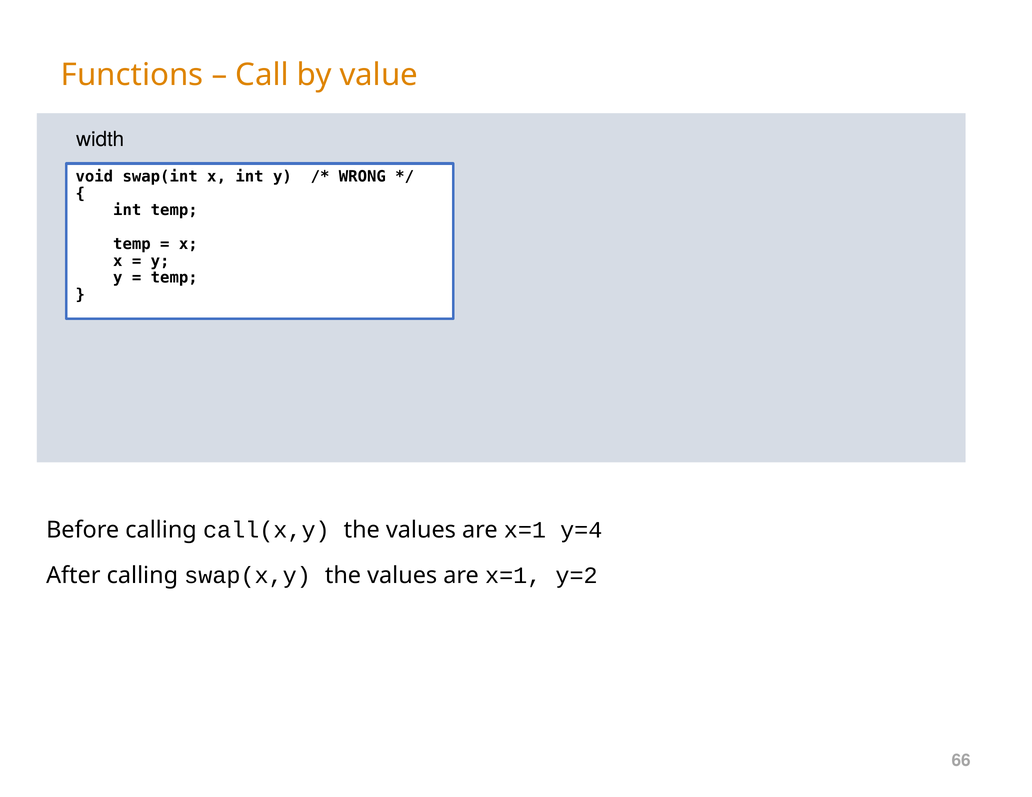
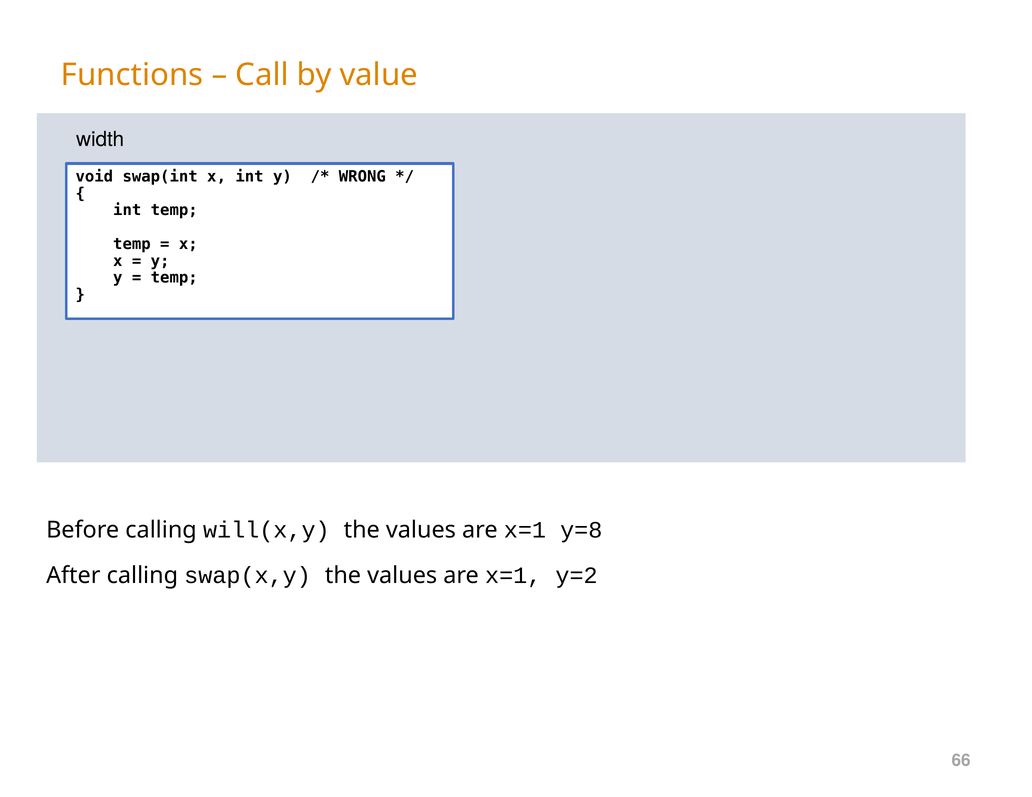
call(x,y: call(x,y -> will(x,y
y=4: y=4 -> y=8
